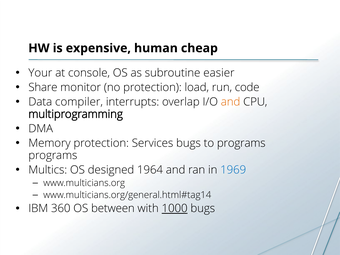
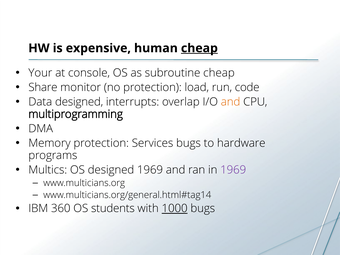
cheap at (199, 48) underline: none -> present
subroutine easier: easier -> cheap
Data compiler: compiler -> designed
to programs: programs -> hardware
designed 1964: 1964 -> 1969
1969 at (233, 170) colour: blue -> purple
between: between -> students
